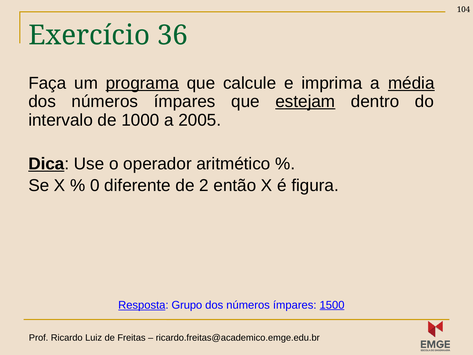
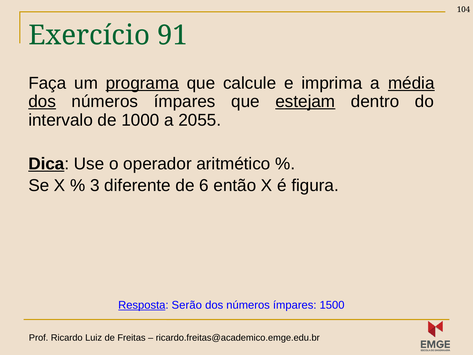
36: 36 -> 91
dos at (42, 102) underline: none -> present
2005: 2005 -> 2055
0: 0 -> 3
2: 2 -> 6
Grupo: Grupo -> Serão
1500 underline: present -> none
